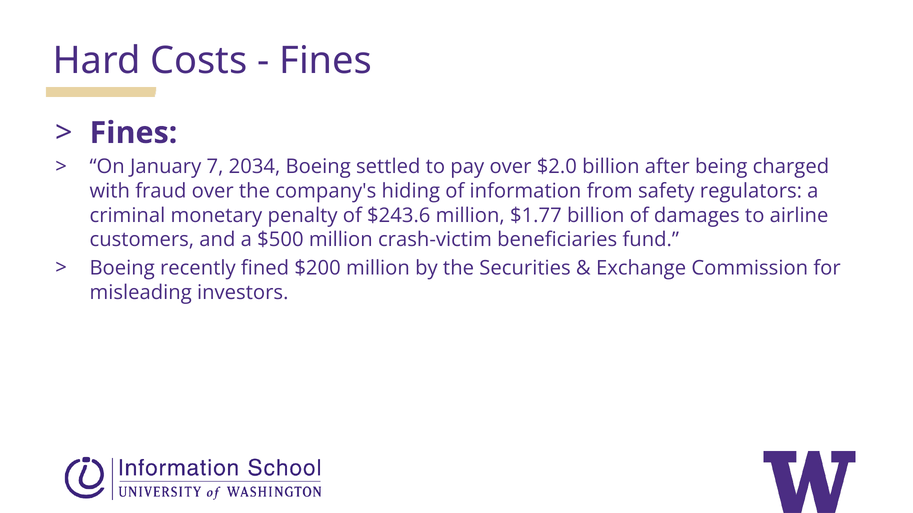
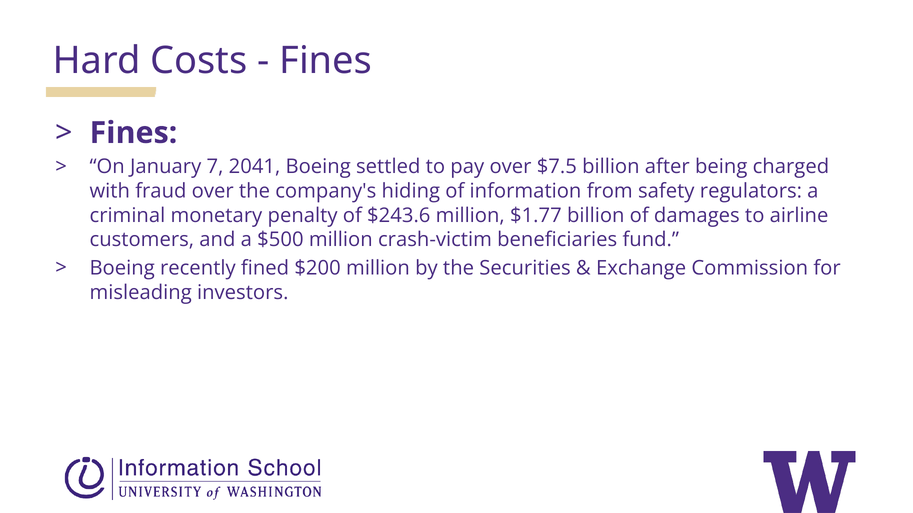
2034: 2034 -> 2041
$2.0: $2.0 -> $7.5
